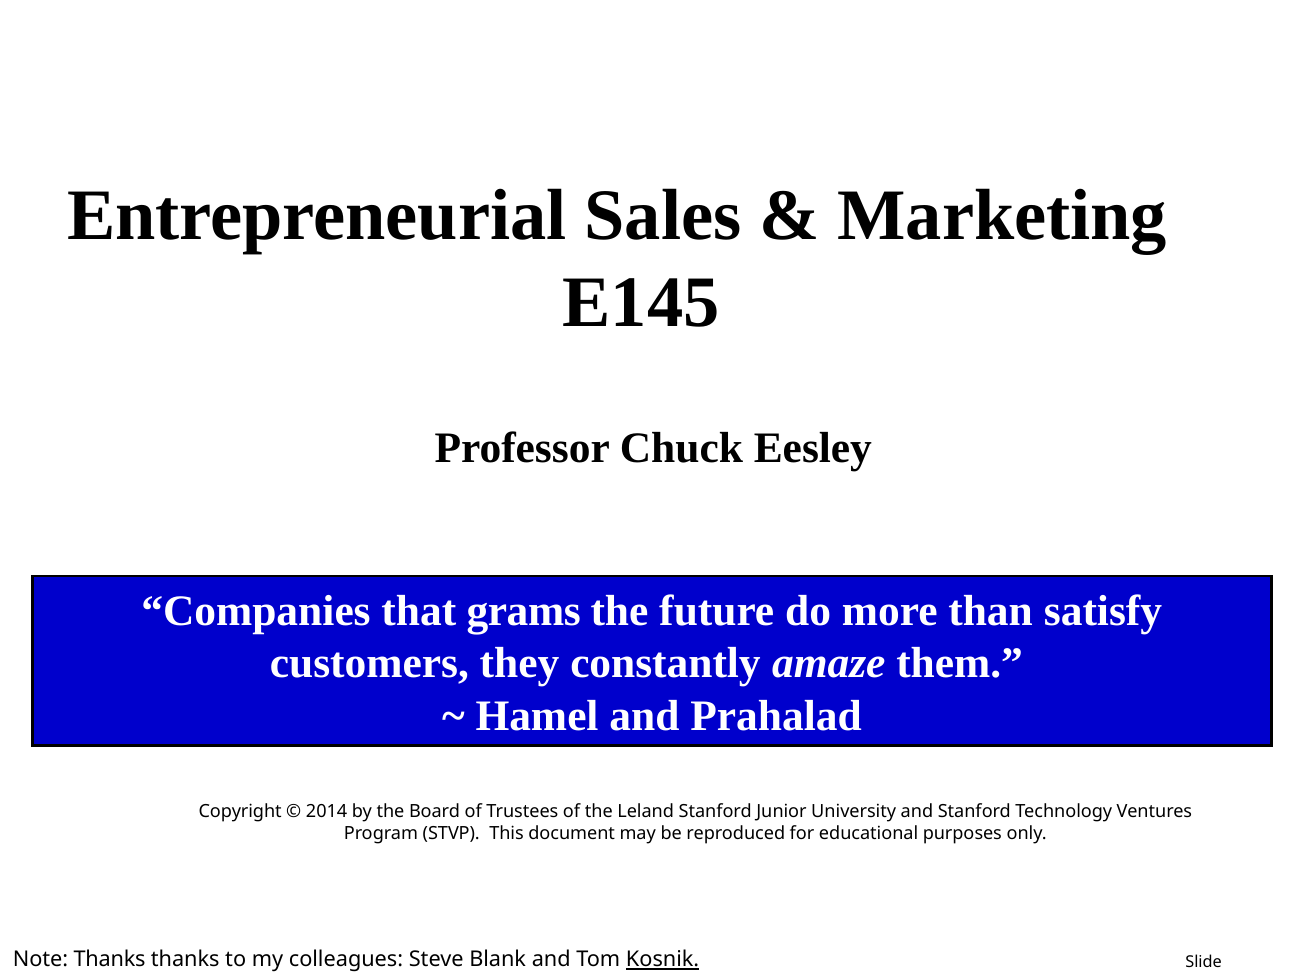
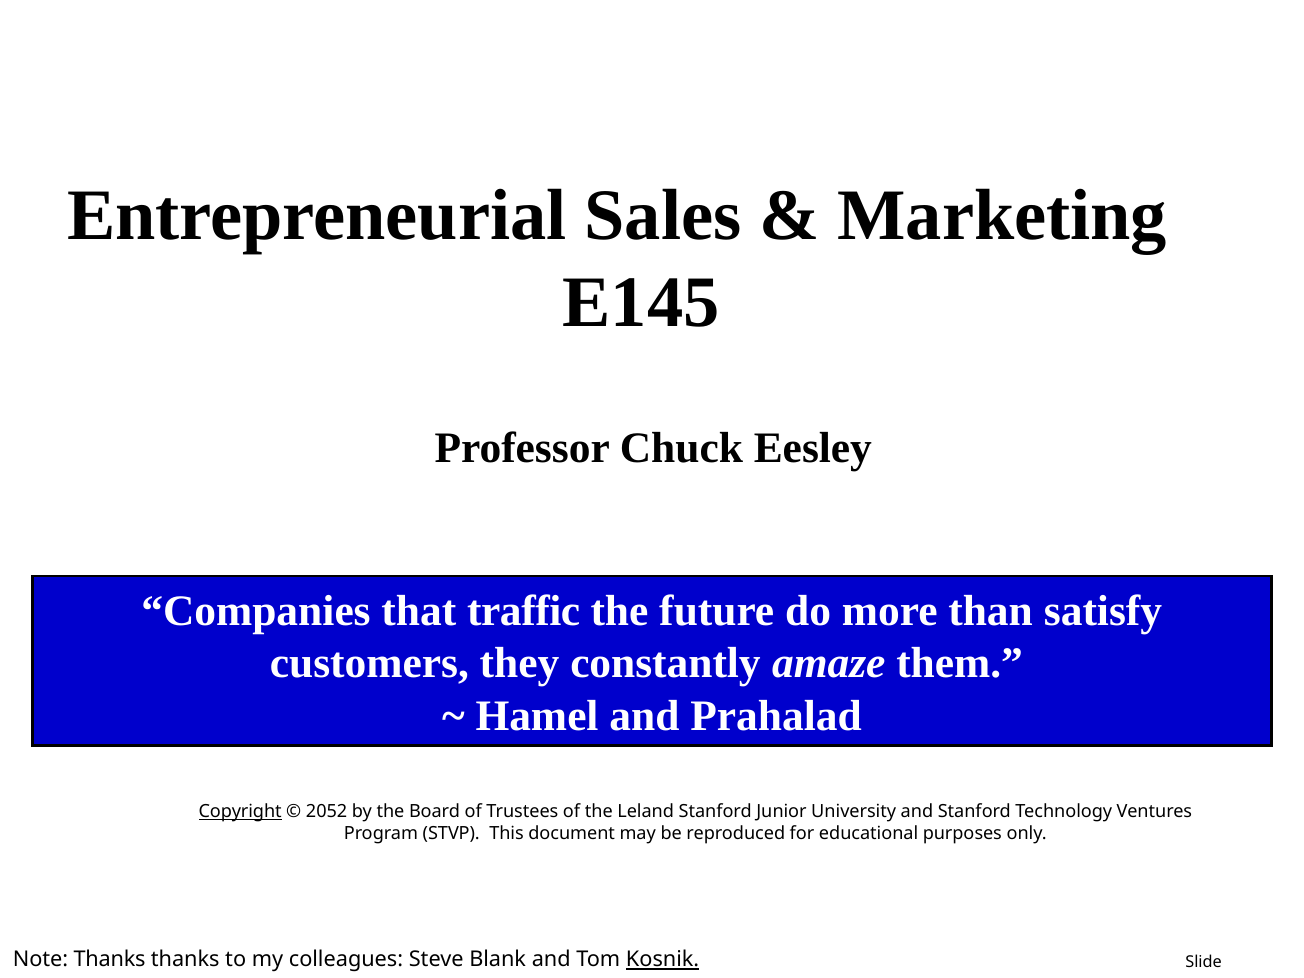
grams: grams -> traffic
Copyright underline: none -> present
2014: 2014 -> 2052
